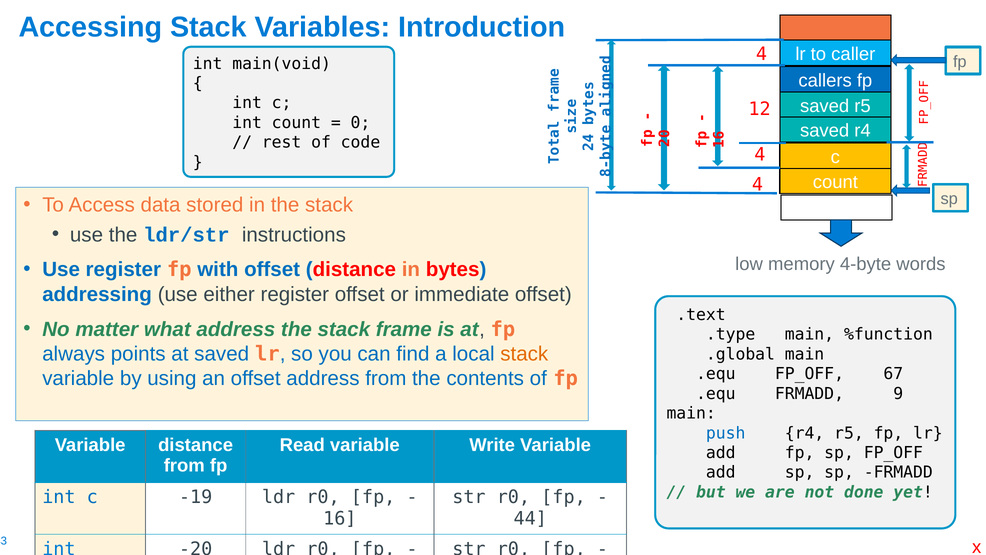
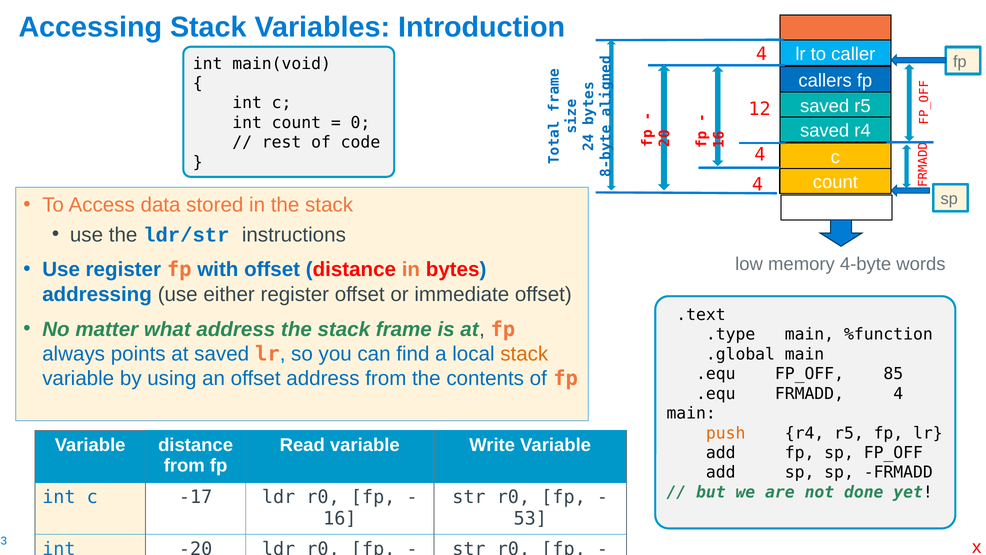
67: 67 -> 85
FRMADD 9: 9 -> 4
push colour: blue -> orange
-19: -19 -> -17
44: 44 -> 53
